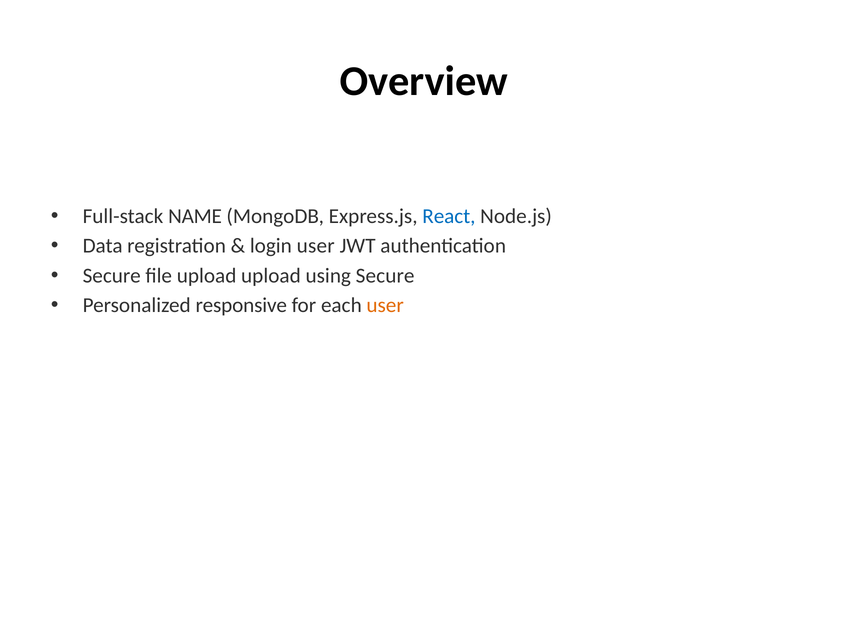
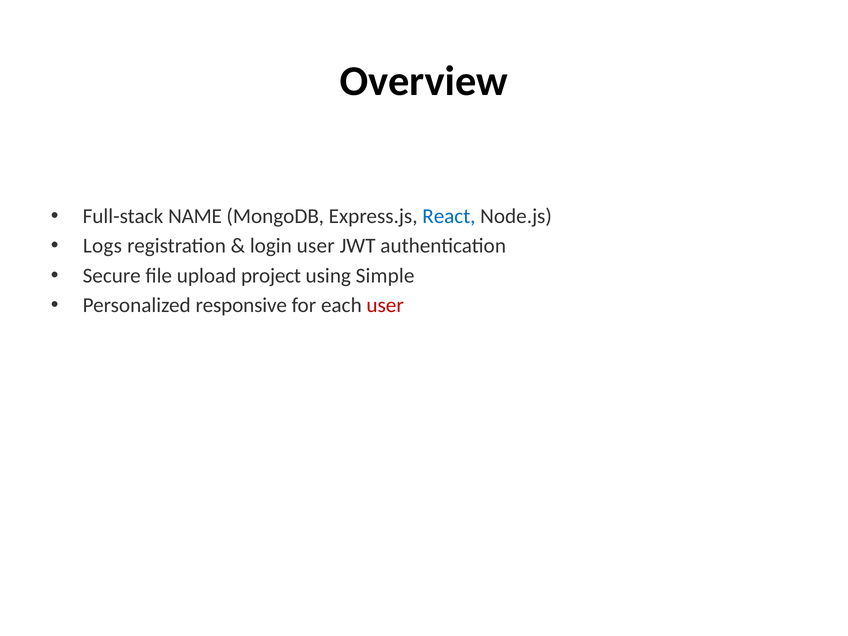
Data: Data -> Logs
upload upload: upload -> project
using Secure: Secure -> Simple
user at (385, 305) colour: orange -> red
